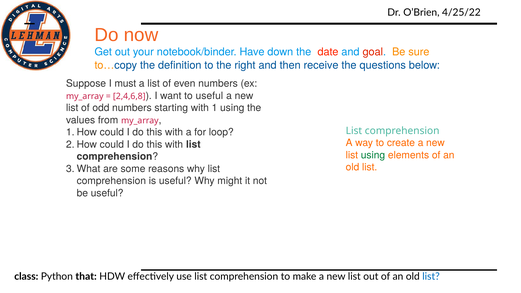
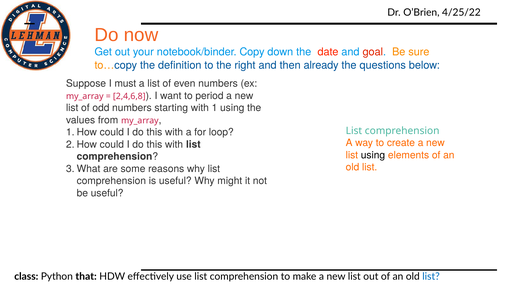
Have: Have -> Copy
receive: receive -> already
to useful: useful -> period
using at (373, 155) colour: green -> black
